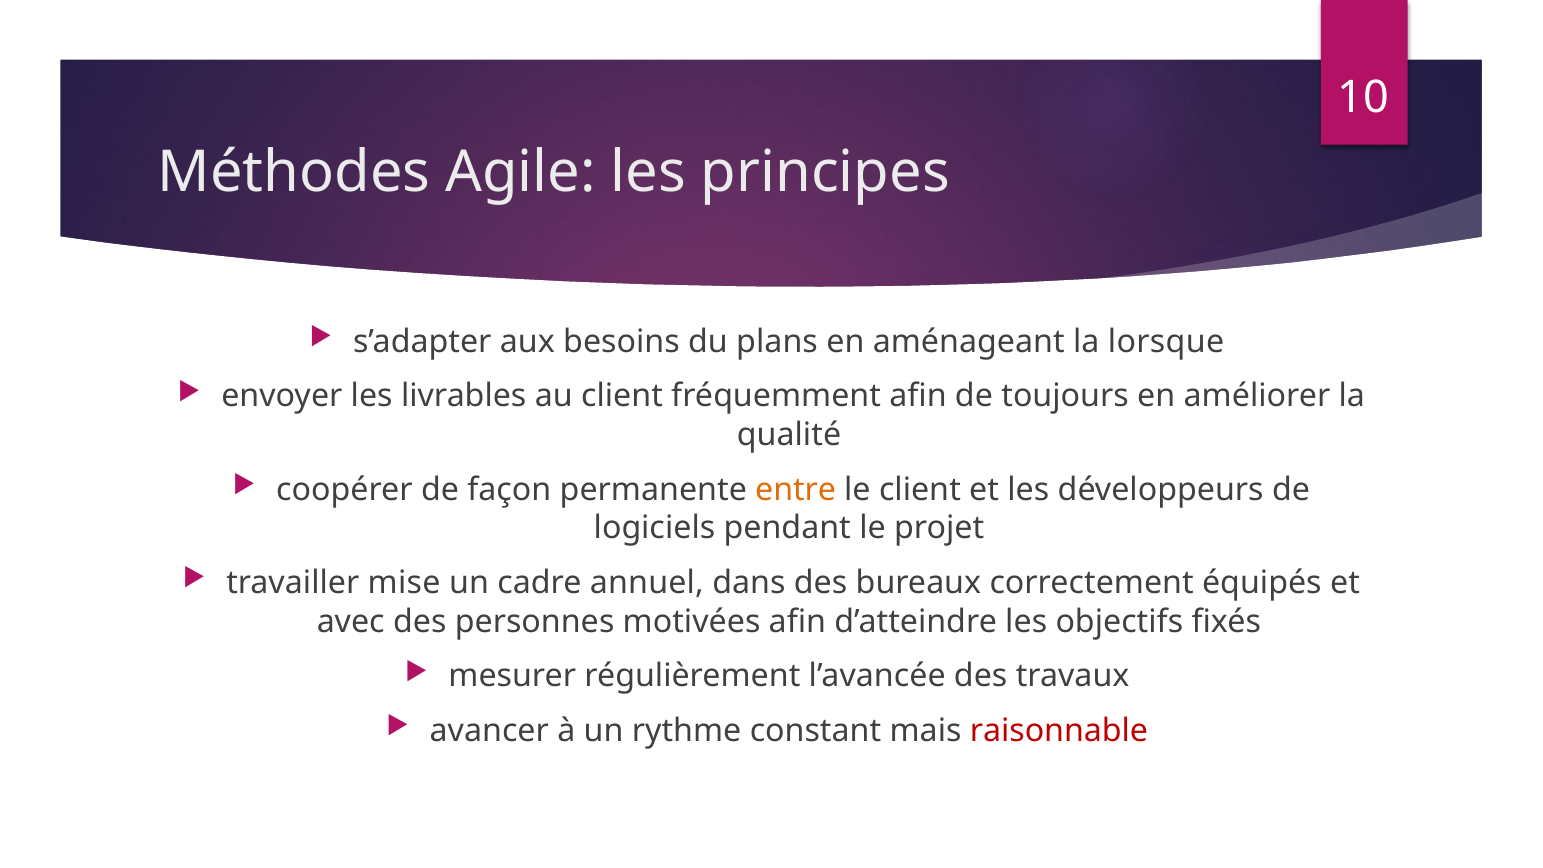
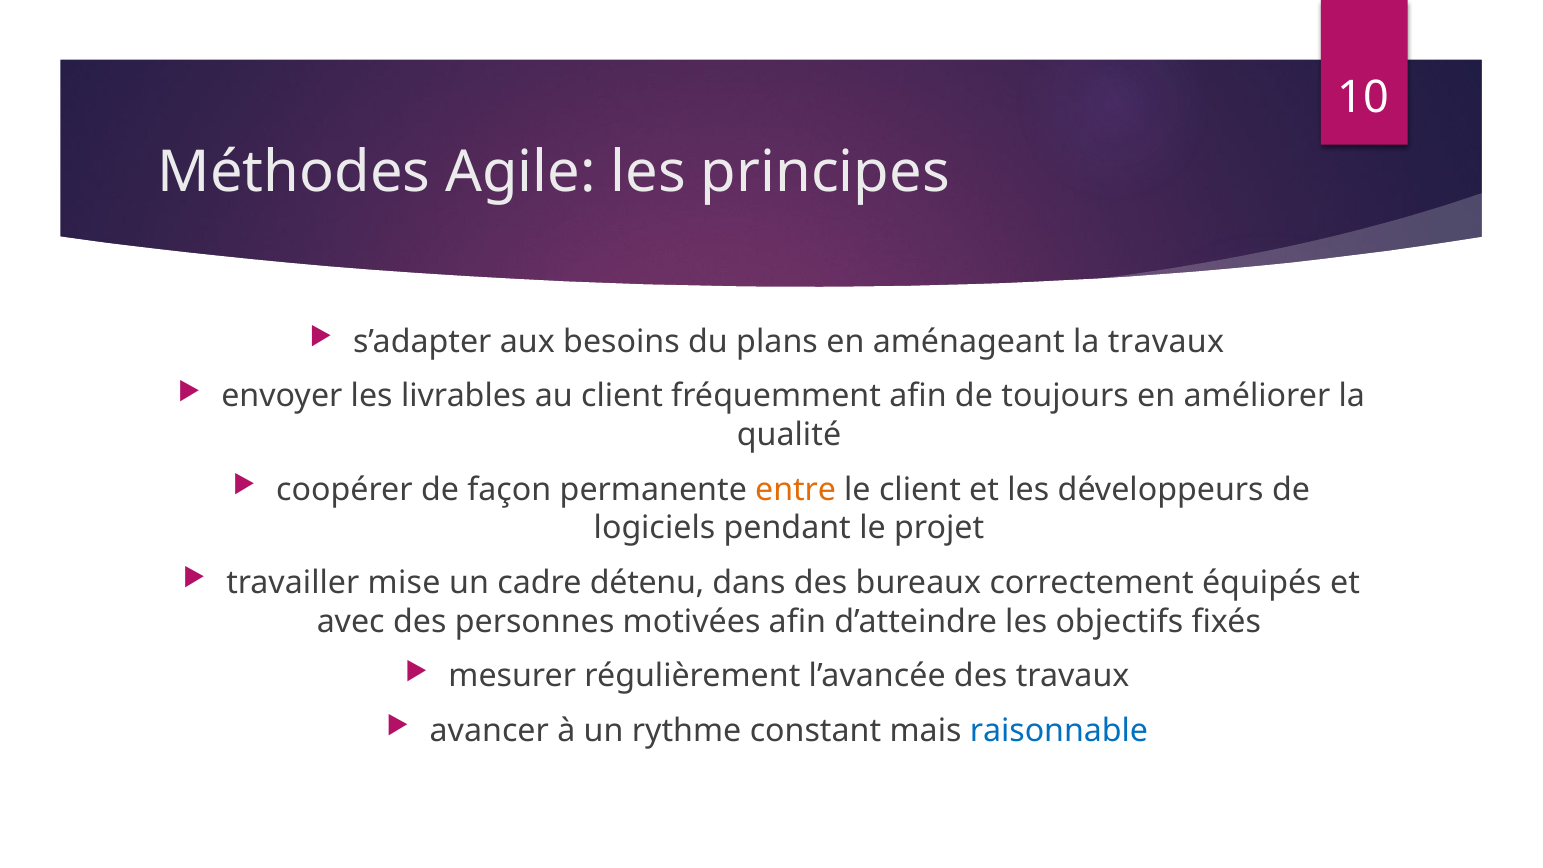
la lorsque: lorsque -> travaux
annuel: annuel -> détenu
raisonnable colour: red -> blue
